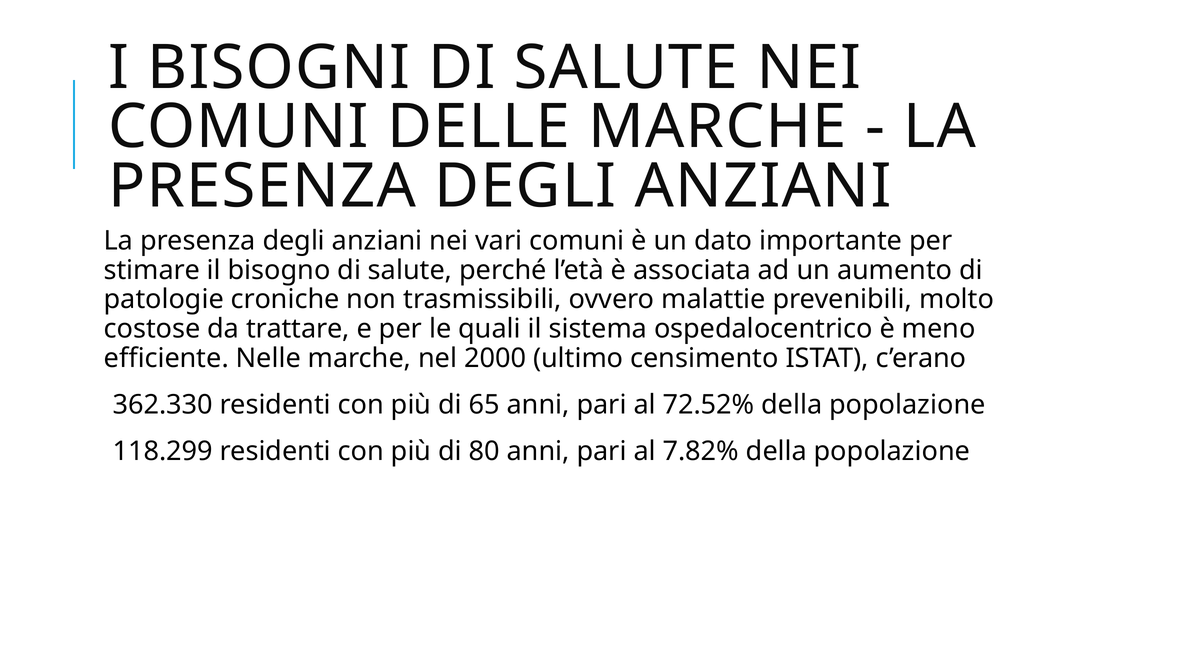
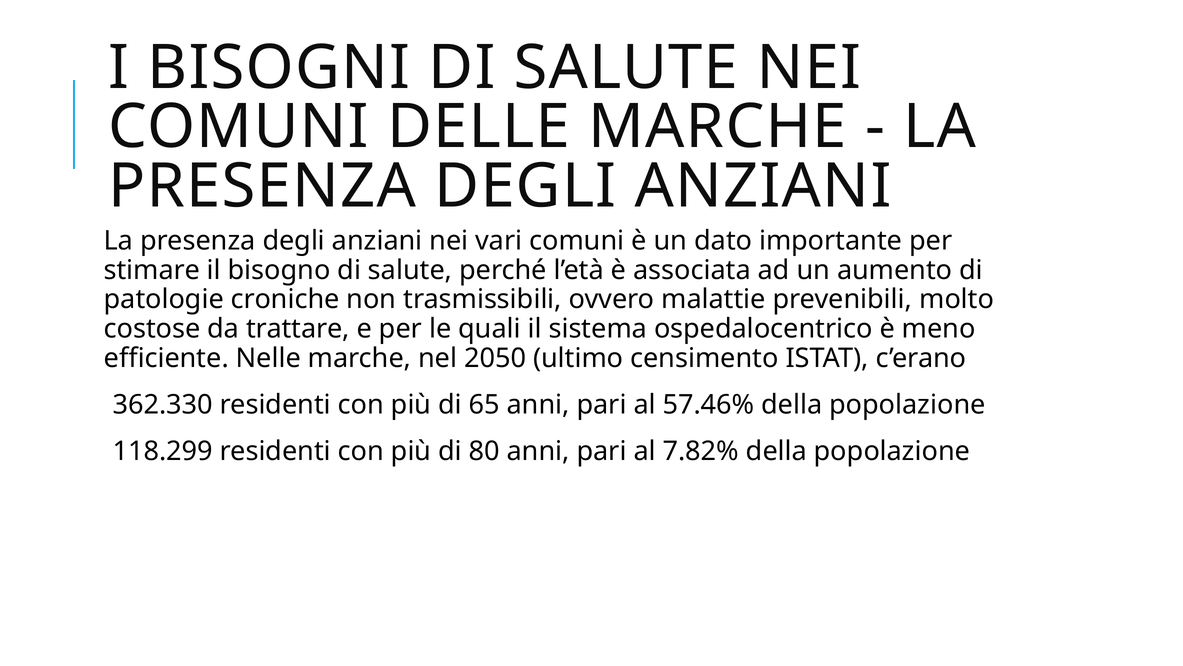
2000: 2000 -> 2050
72.52%: 72.52% -> 57.46%
